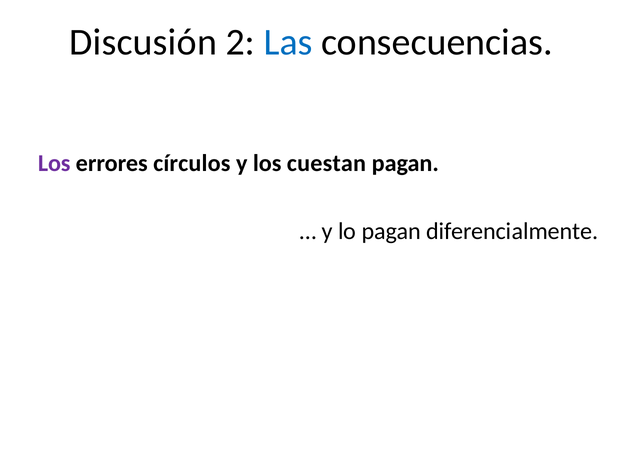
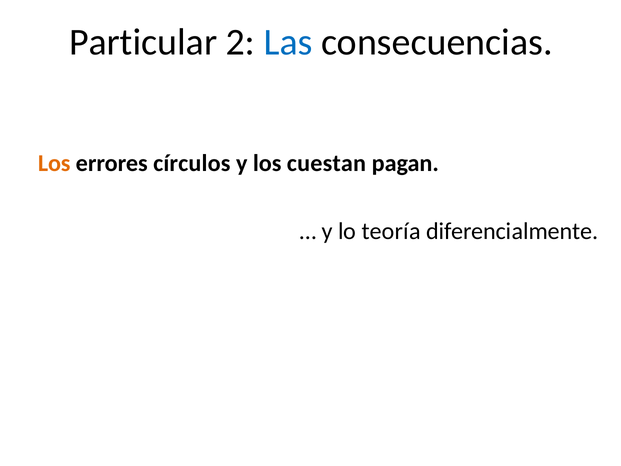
Discusión: Discusión -> Particular
Los at (54, 163) colour: purple -> orange
lo pagan: pagan -> teoría
